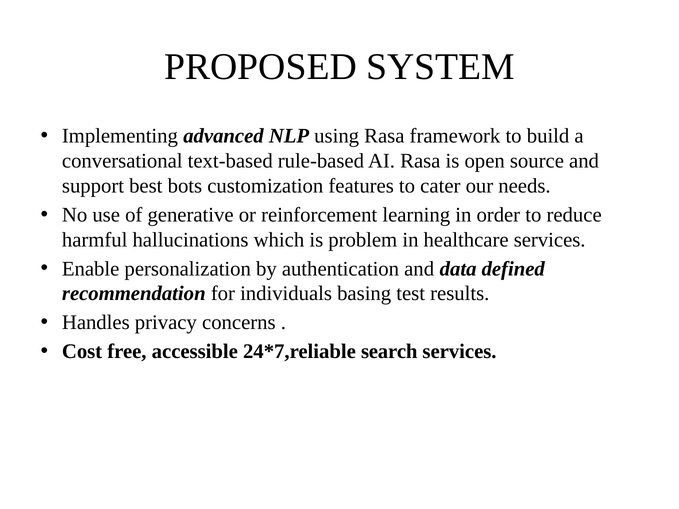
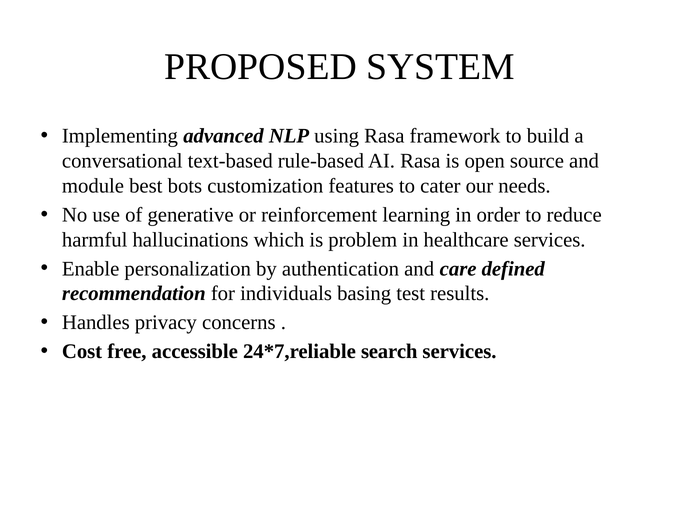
support: support -> module
data: data -> care
